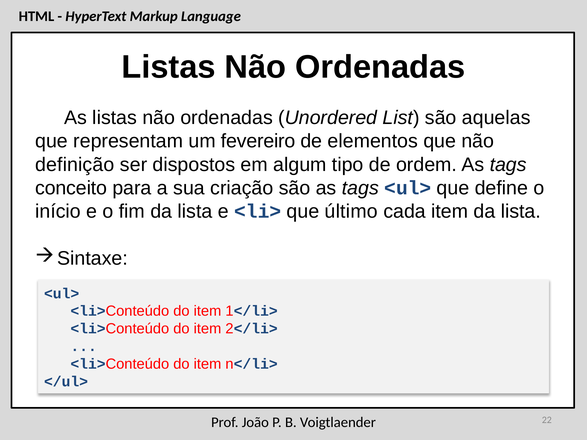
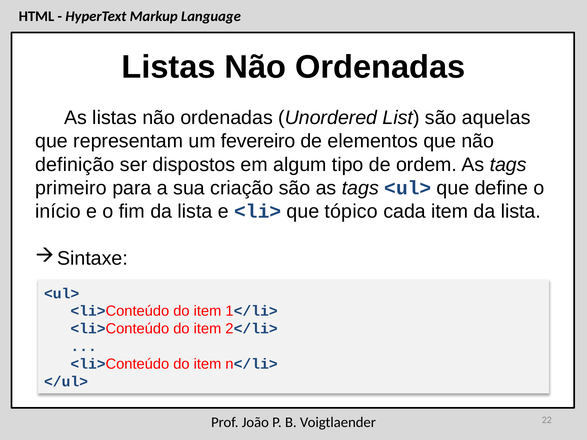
conceito: conceito -> primeiro
último: último -> tópico
